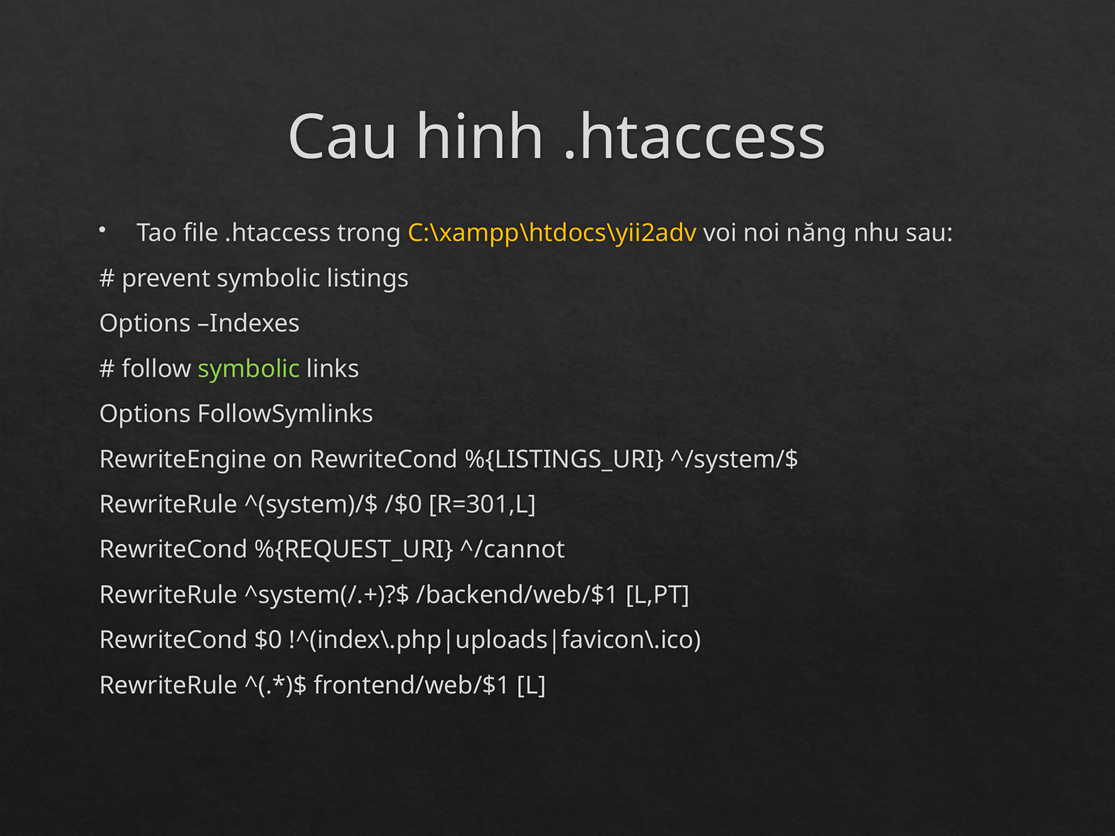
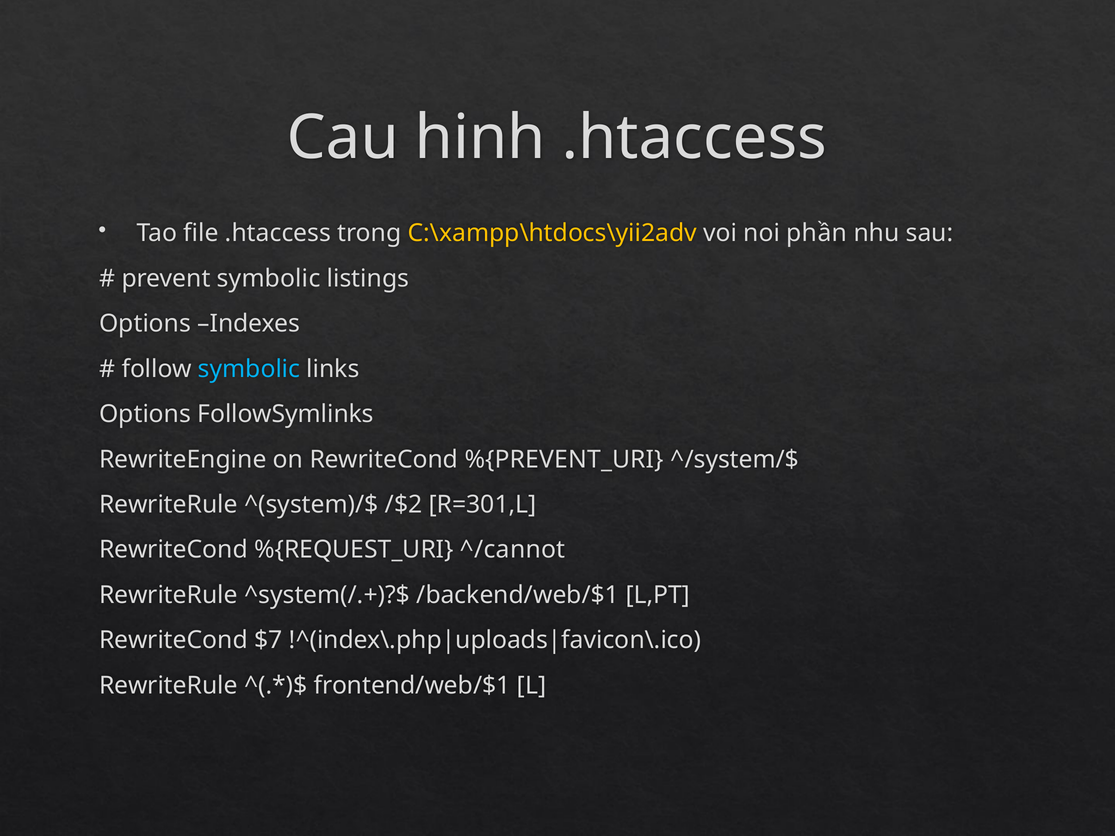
năng: năng -> phần
symbolic at (249, 369) colour: light green -> light blue
%{LISTINGS_URI: %{LISTINGS_URI -> %{PREVENT_URI
/$0: /$0 -> /$2
$0: $0 -> $7
